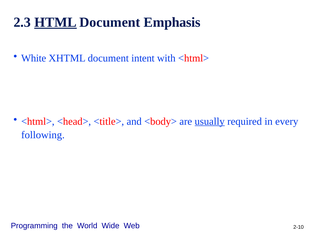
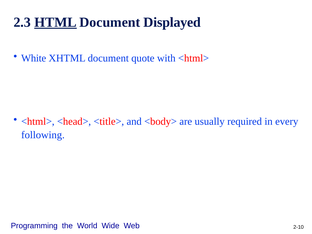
Emphasis: Emphasis -> Displayed
intent: intent -> quote
usually underline: present -> none
